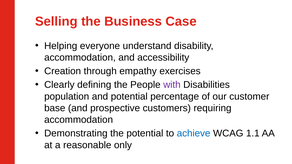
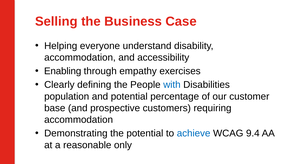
Creation: Creation -> Enabling
with colour: purple -> blue
1.1: 1.1 -> 9.4
